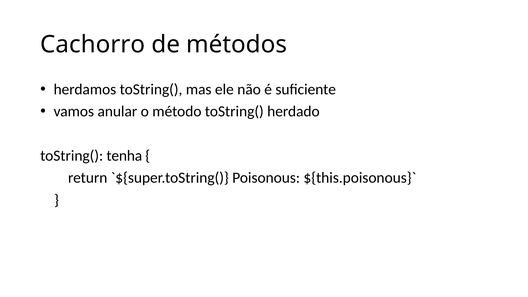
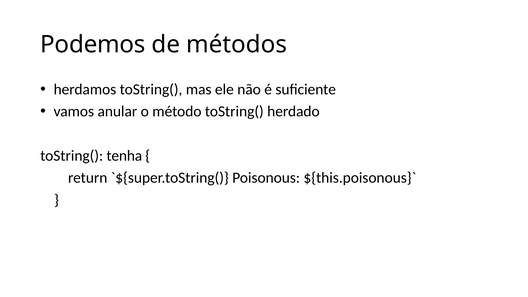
Cachorro: Cachorro -> Podemos
